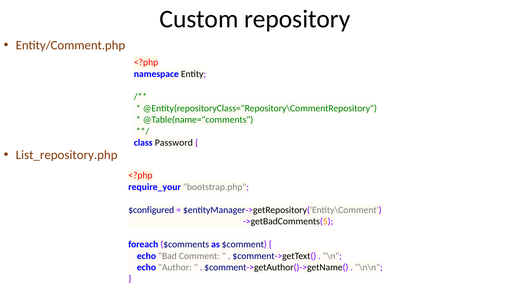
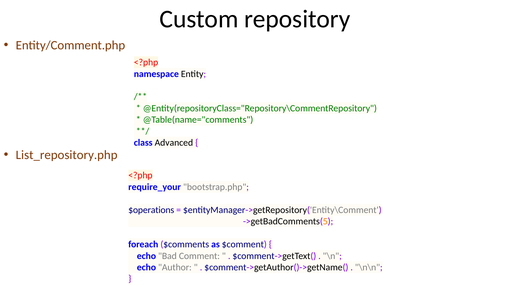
Password: Password -> Advanced
$configured: $configured -> $operations
